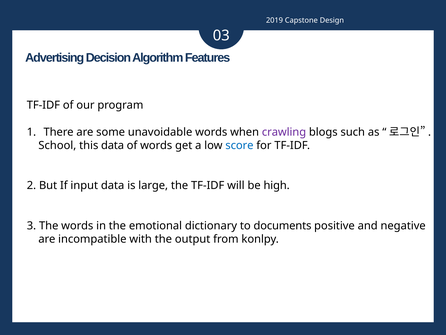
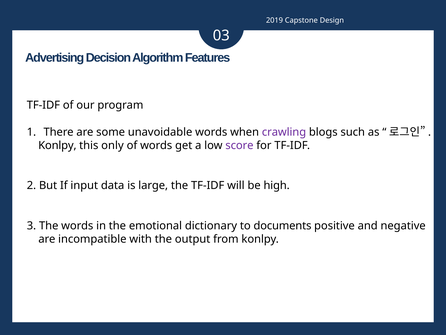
School at (57, 145): School -> Konlpy
this data: data -> only
score colour: blue -> purple
